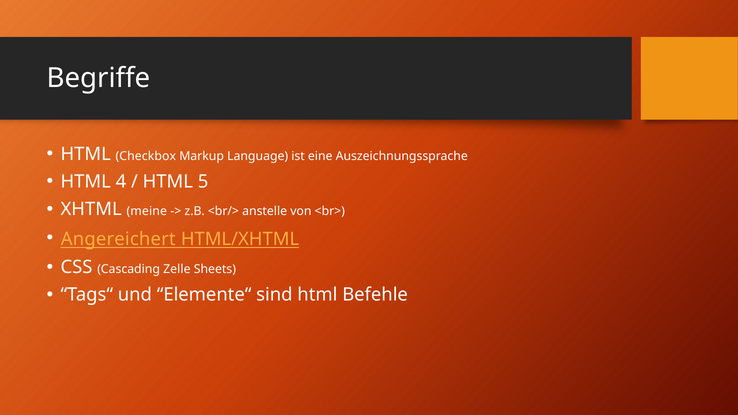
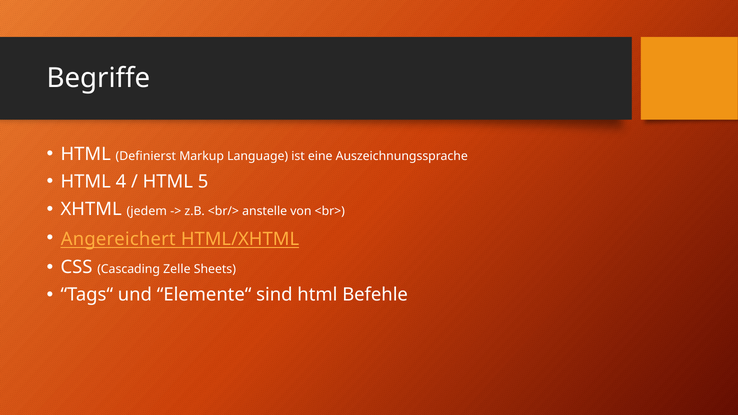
Checkbox: Checkbox -> Definierst
meine: meine -> jedem
